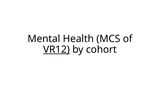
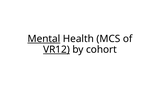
Mental underline: none -> present
